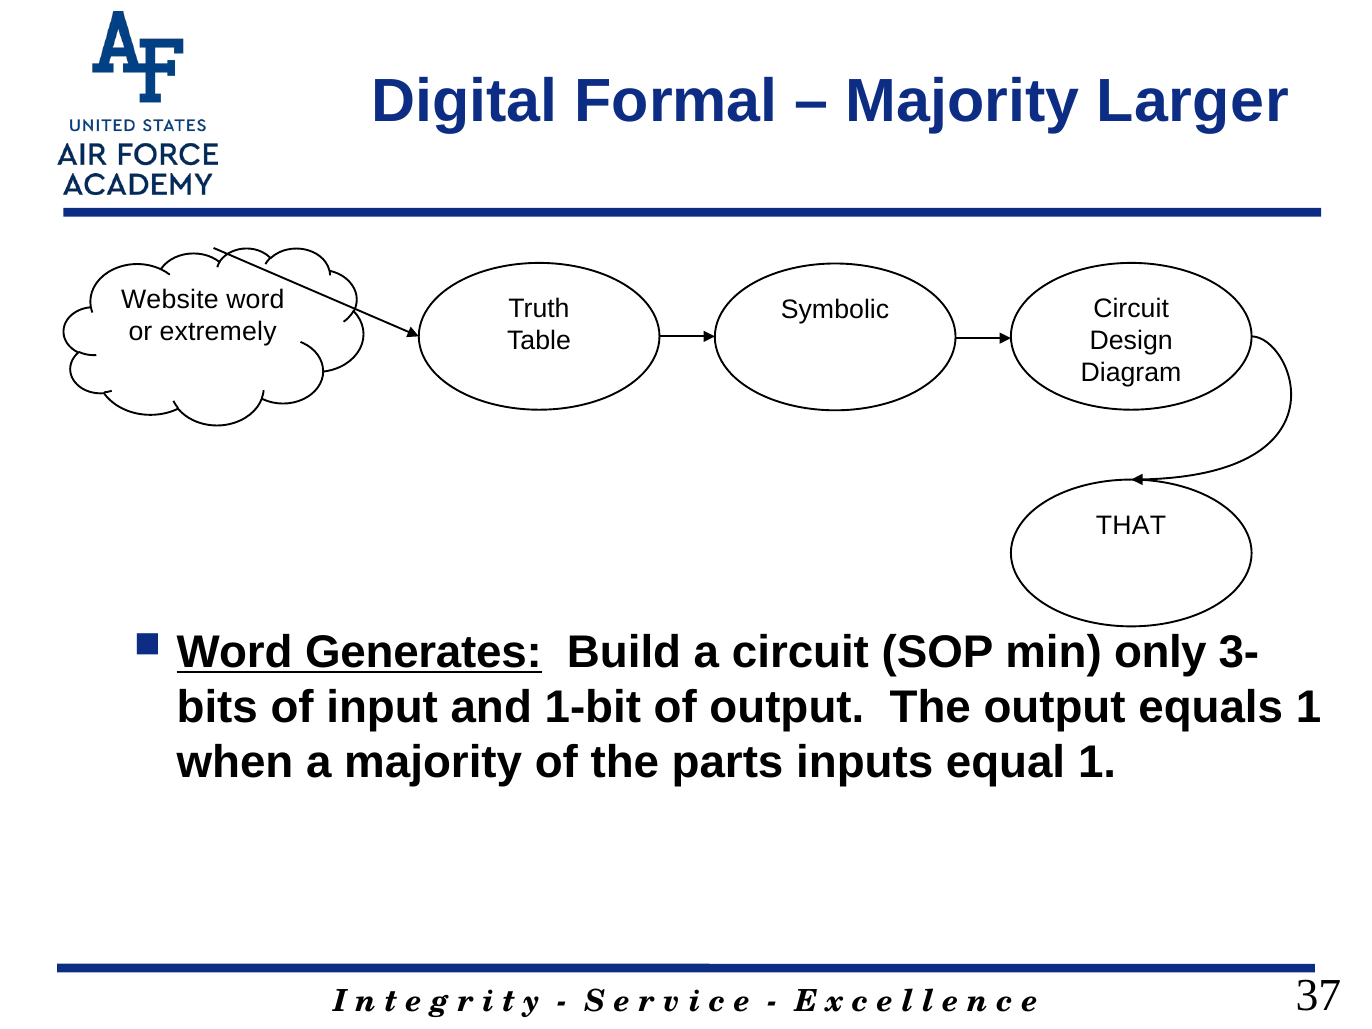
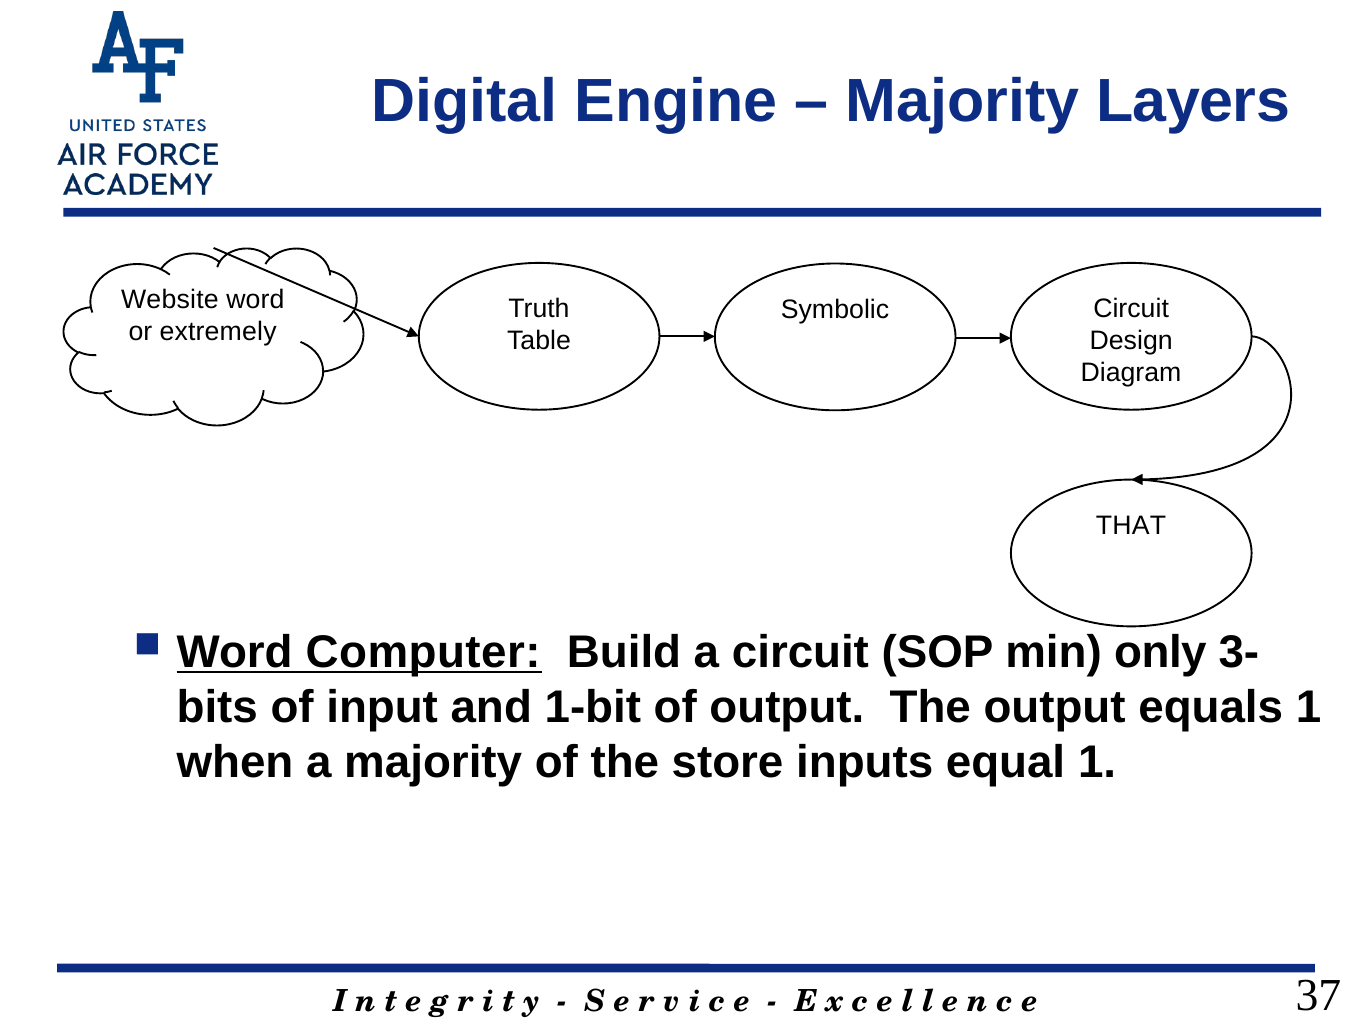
Formal: Formal -> Engine
Larger: Larger -> Layers
Generates: Generates -> Computer
parts: parts -> store
